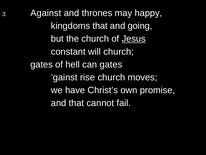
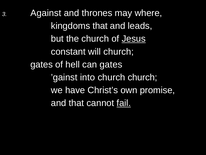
happy: happy -> where
going: going -> leads
rise: rise -> into
church moves: moves -> church
fail underline: none -> present
